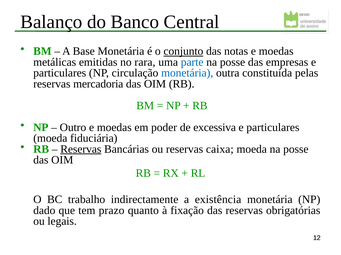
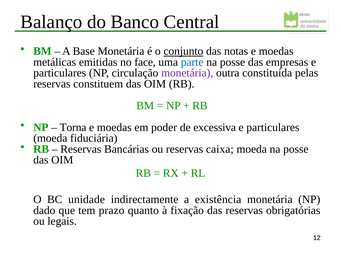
rara: rara -> face
monetária at (187, 73) colour: blue -> purple
mercadoria: mercadoria -> constituem
Outro: Outro -> Torna
Reservas at (81, 150) underline: present -> none
trabalho: trabalho -> unidade
